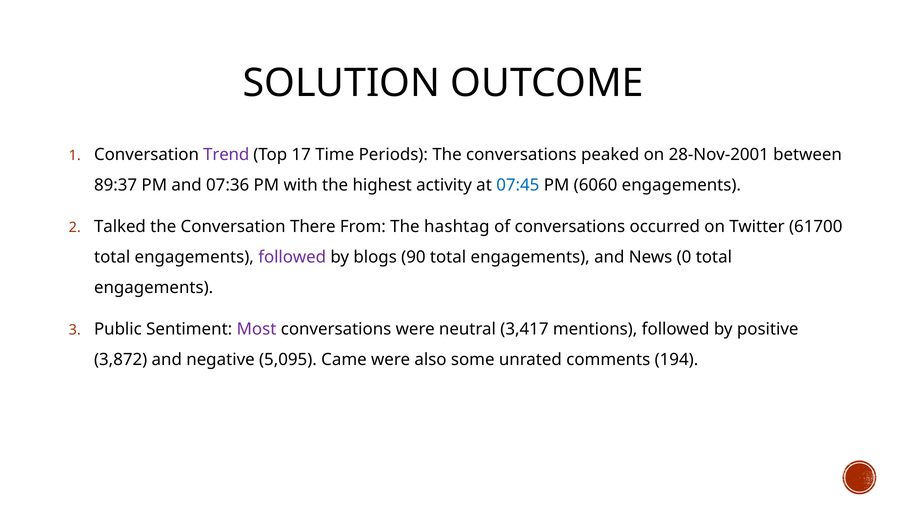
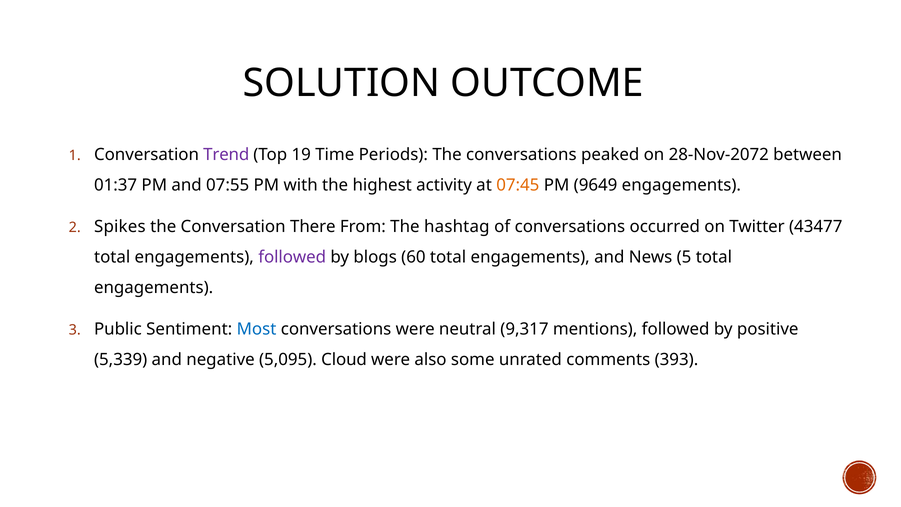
17: 17 -> 19
28-Nov-2001: 28-Nov-2001 -> 28-Nov-2072
89:37: 89:37 -> 01:37
07:36: 07:36 -> 07:55
07:45 colour: blue -> orange
6060: 6060 -> 9649
Talked: Talked -> Spikes
61700: 61700 -> 43477
90: 90 -> 60
0: 0 -> 5
Most colour: purple -> blue
3,417: 3,417 -> 9,317
3,872: 3,872 -> 5,339
Came: Came -> Cloud
194: 194 -> 393
